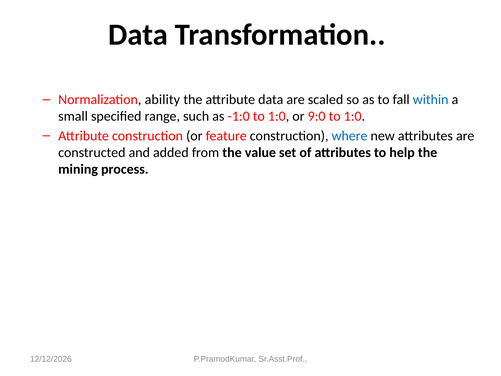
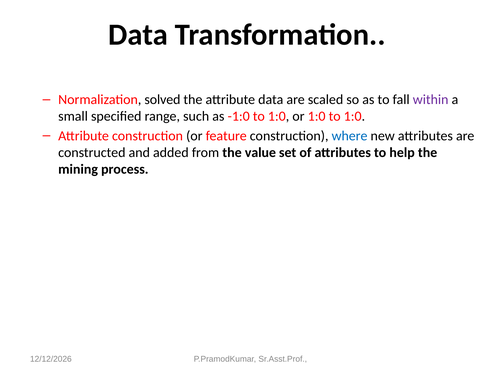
ability: ability -> solved
within colour: blue -> purple
or 9:0: 9:0 -> 1:0
